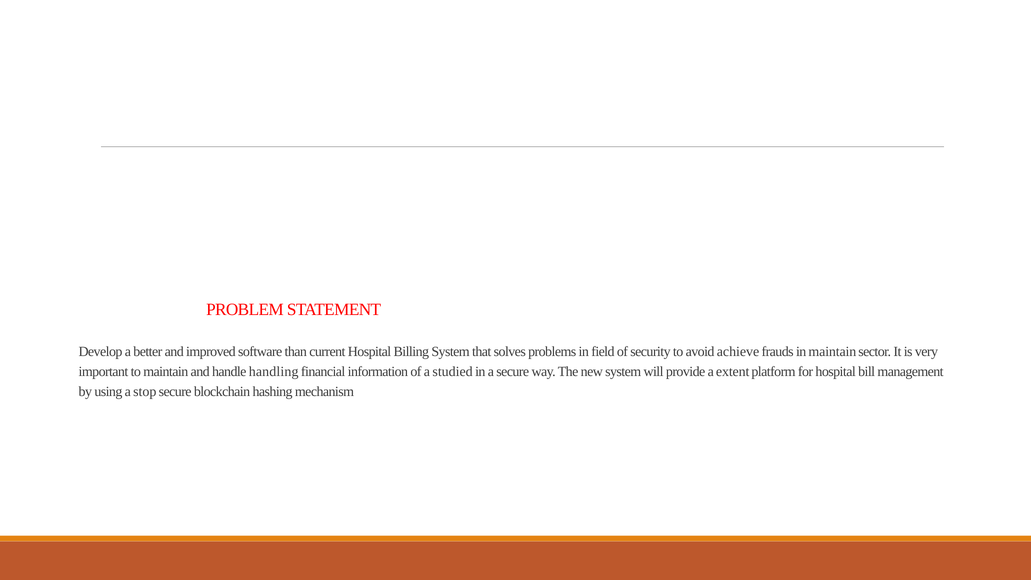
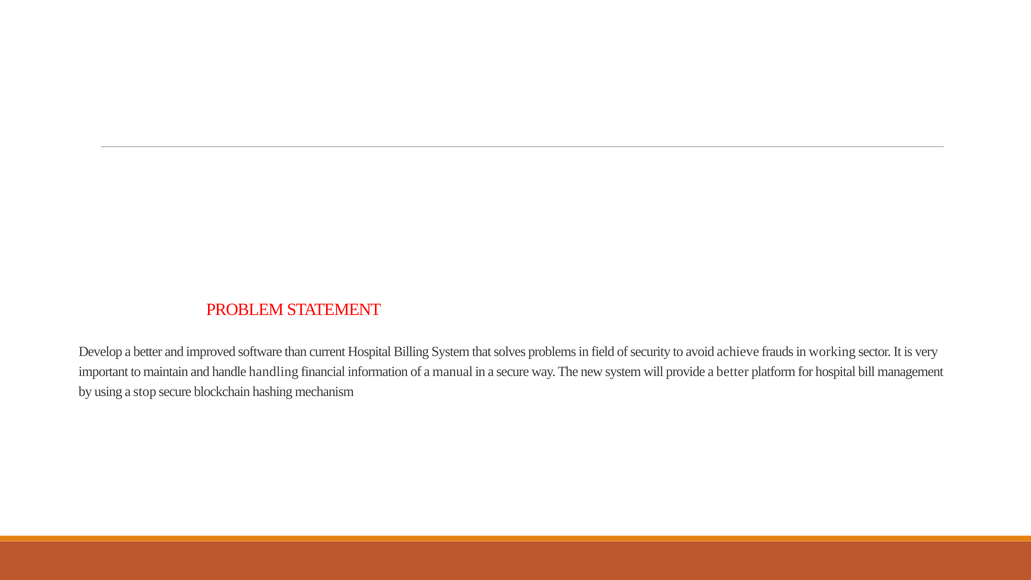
in maintain: maintain -> working
studied: studied -> manual
provide a extent: extent -> better
